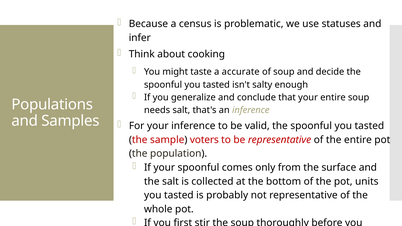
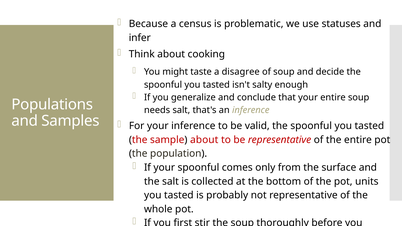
accurate: accurate -> disagree
sample voters: voters -> about
